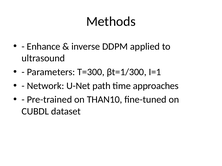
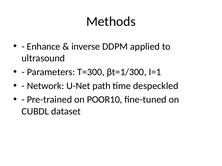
approaches: approaches -> despeckled
THAN10: THAN10 -> POOR10
